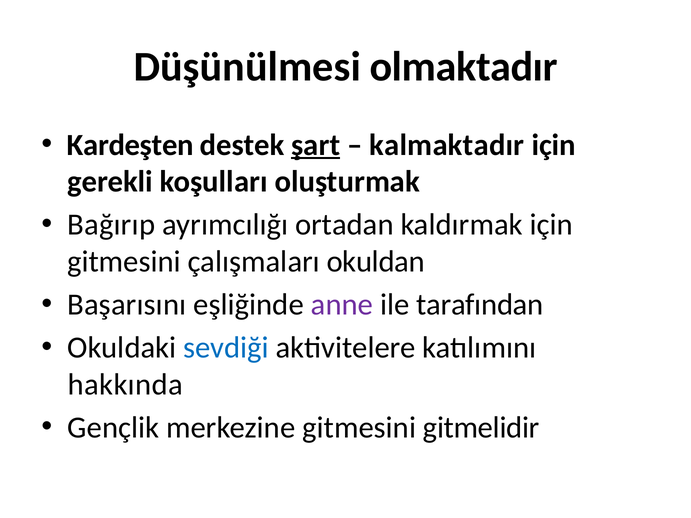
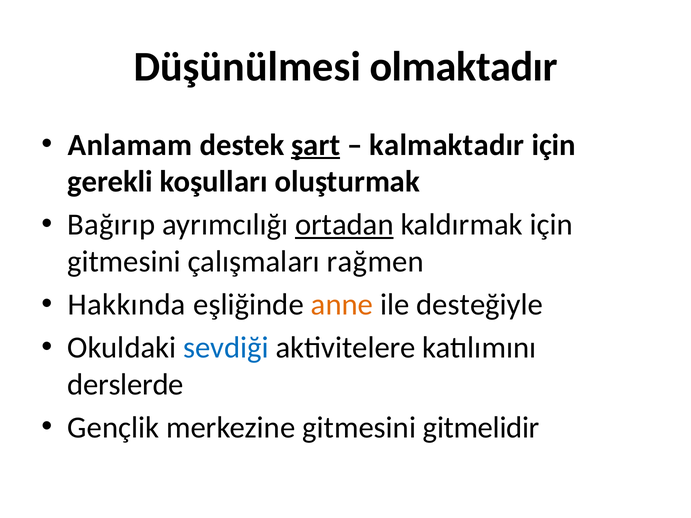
Kardeşten: Kardeşten -> Anlamam
ortadan underline: none -> present
okuldan: okuldan -> rağmen
Başarısını: Başarısını -> Hakkında
anne colour: purple -> orange
tarafından: tarafından -> desteğiyle
hakkında: hakkında -> derslerde
